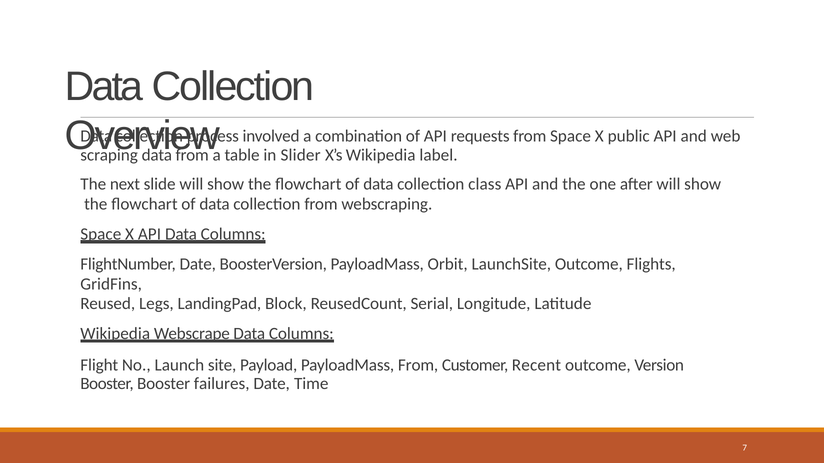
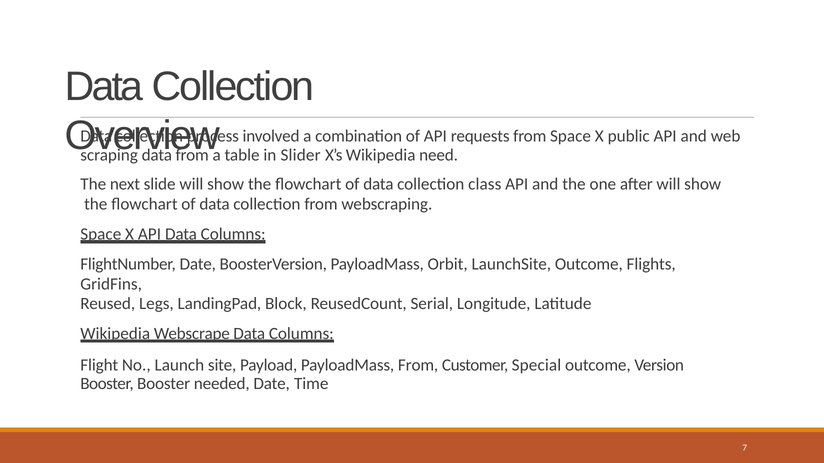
label: label -> need
Recent: Recent -> Special
failures: failures -> needed
